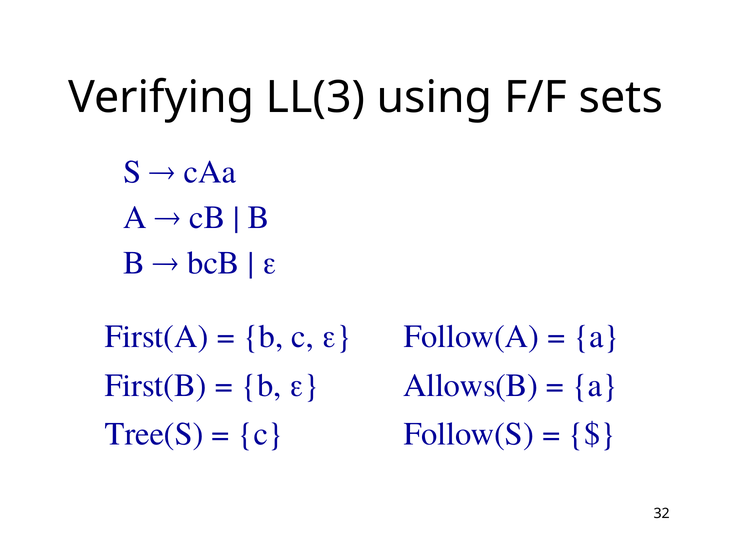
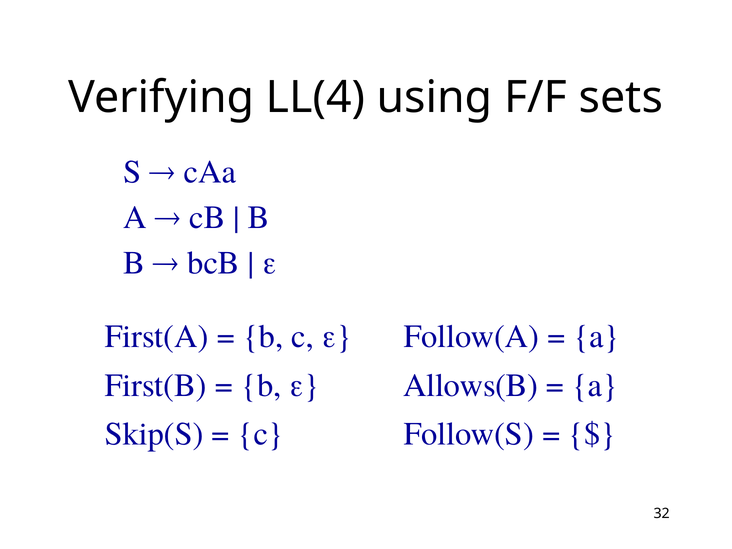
LL(3: LL(3 -> LL(4
Tree(S: Tree(S -> Skip(S
